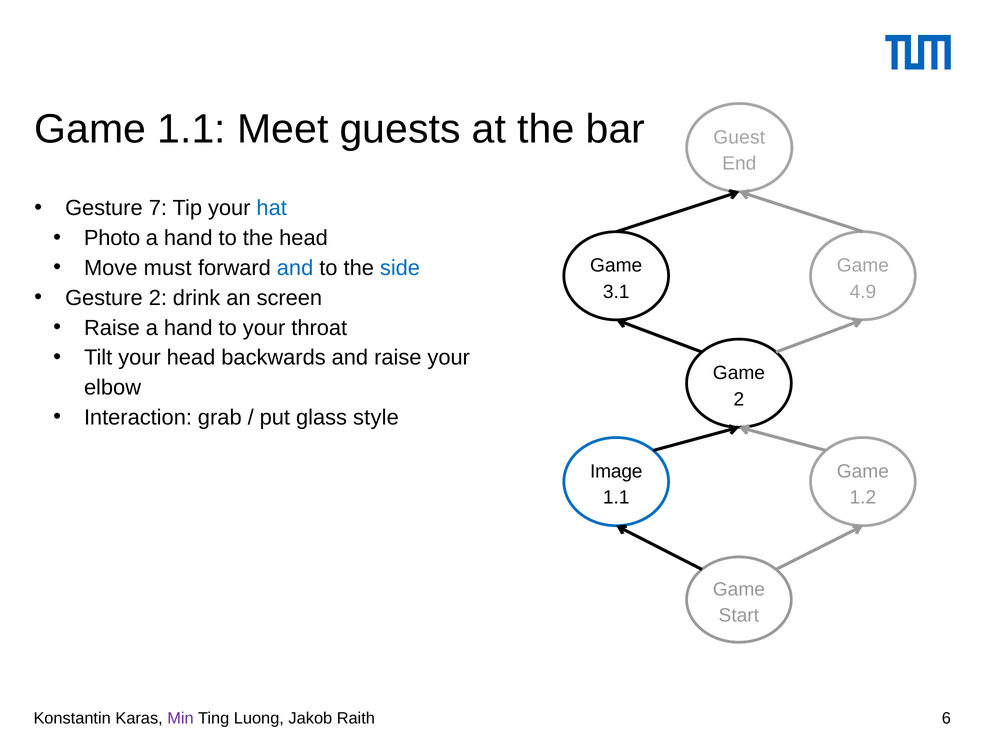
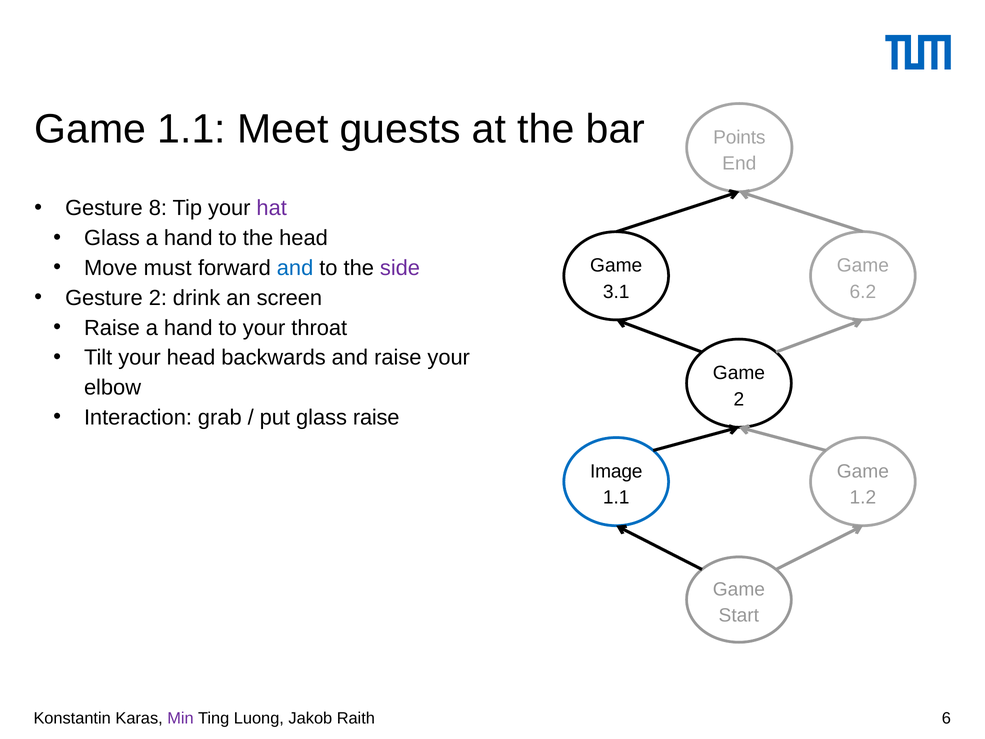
Guest: Guest -> Points
7: 7 -> 8
hat colour: blue -> purple
Photo at (112, 238): Photo -> Glass
side colour: blue -> purple
4.9: 4.9 -> 6.2
glass style: style -> raise
